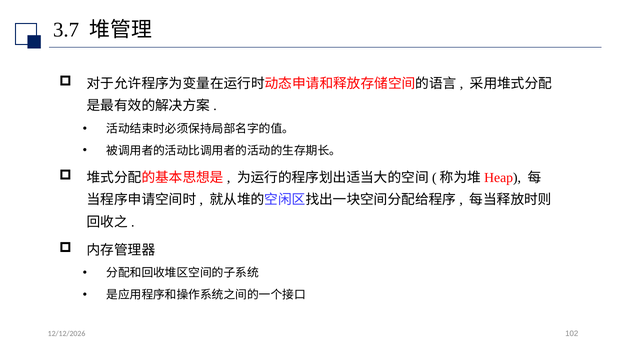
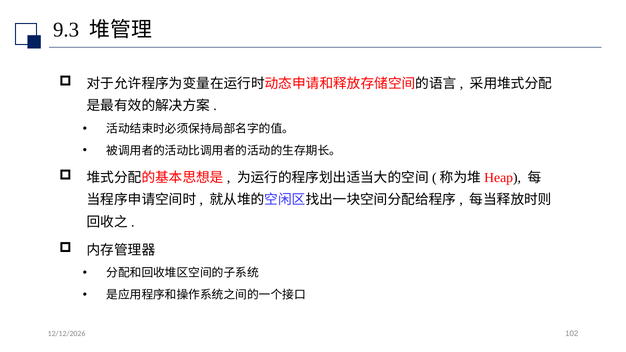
3.7: 3.7 -> 9.3
